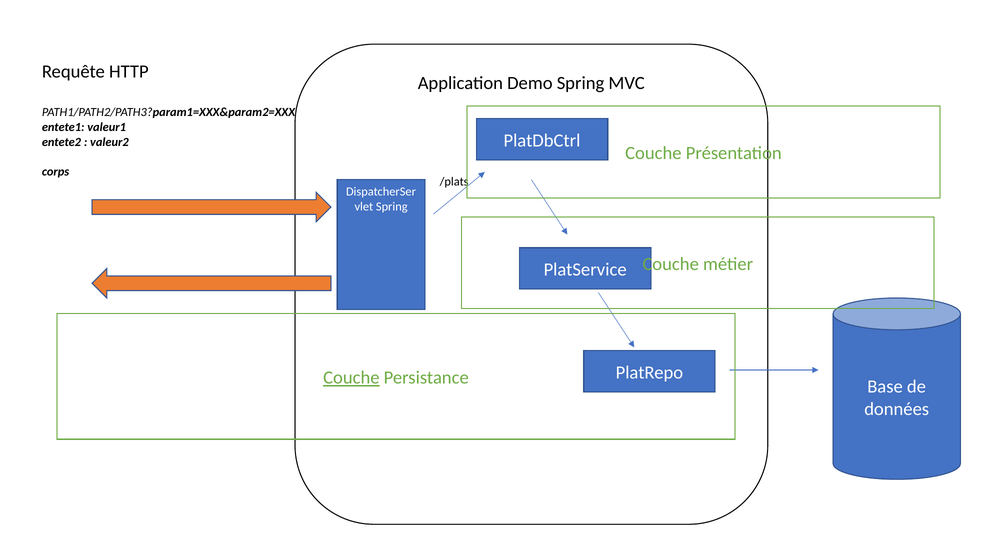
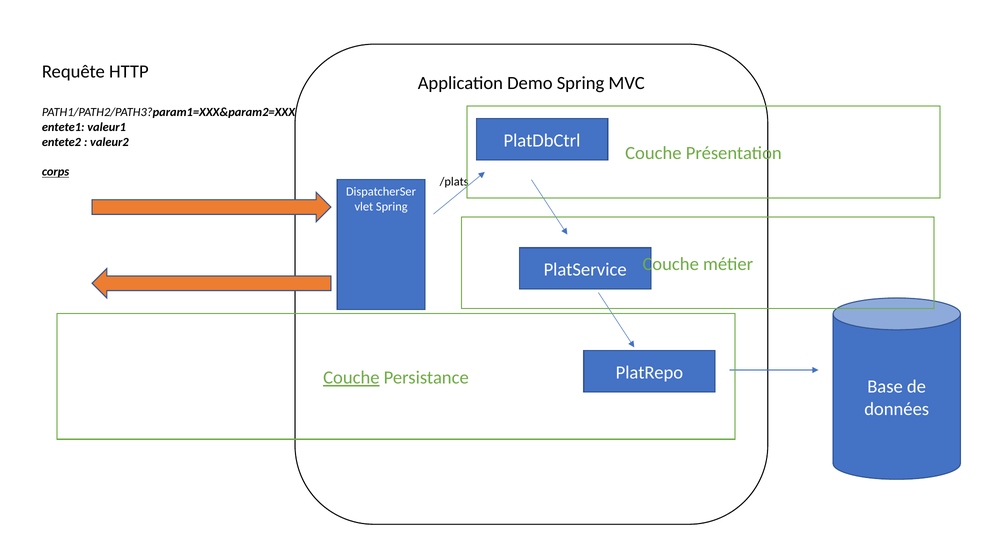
corps underline: none -> present
